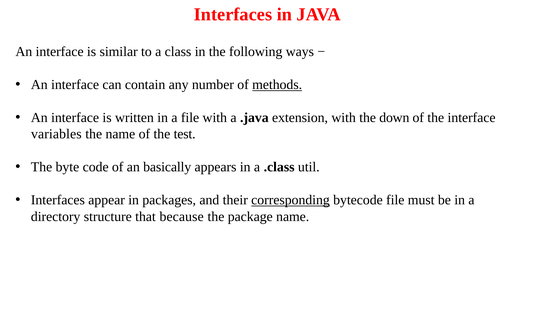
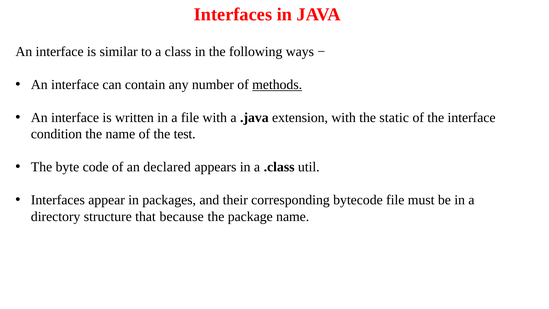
down: down -> static
variables: variables -> condition
basically: basically -> declared
corresponding underline: present -> none
